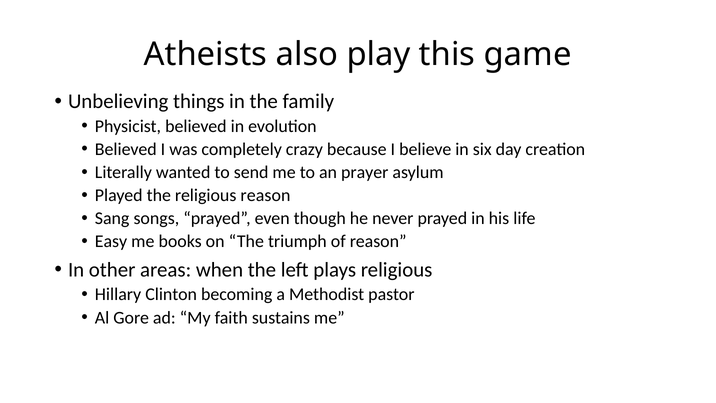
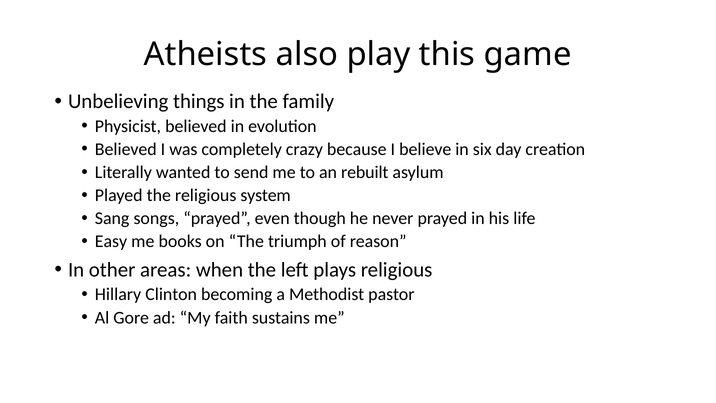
prayer: prayer -> rebuilt
religious reason: reason -> system
